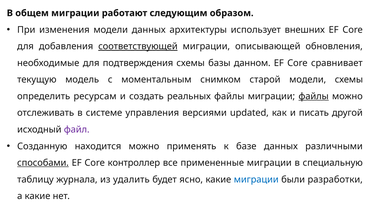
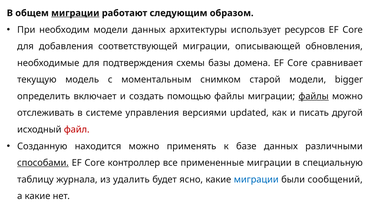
миграции at (75, 13) underline: none -> present
изменения: изменения -> необходим
внешних: внешних -> ресурсов
соответствующей underline: present -> none
данном: данном -> домена
модели схемы: схемы -> bigger
ресурсам: ресурсам -> включает
реальных: реальных -> помощью
файл colour: purple -> red
разработки: разработки -> сообщений
